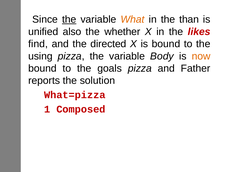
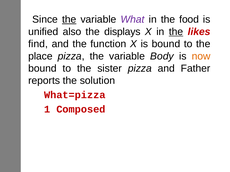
What colour: orange -> purple
than: than -> food
whether: whether -> displays
the at (176, 32) underline: none -> present
directed: directed -> function
using: using -> place
goals: goals -> sister
